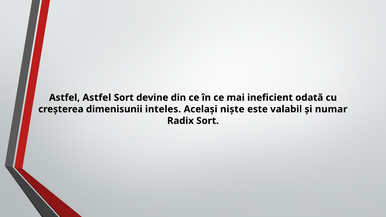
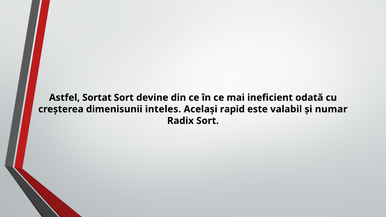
Astfel Astfel: Astfel -> Sortat
niște: niște -> rapid
